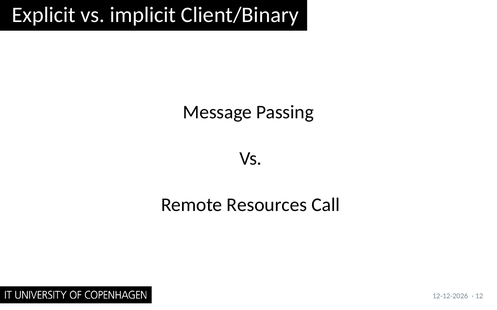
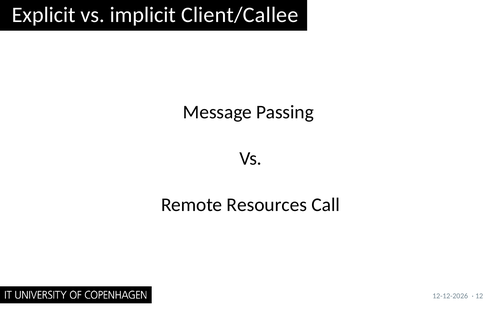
Client/Binary: Client/Binary -> Client/Callee
